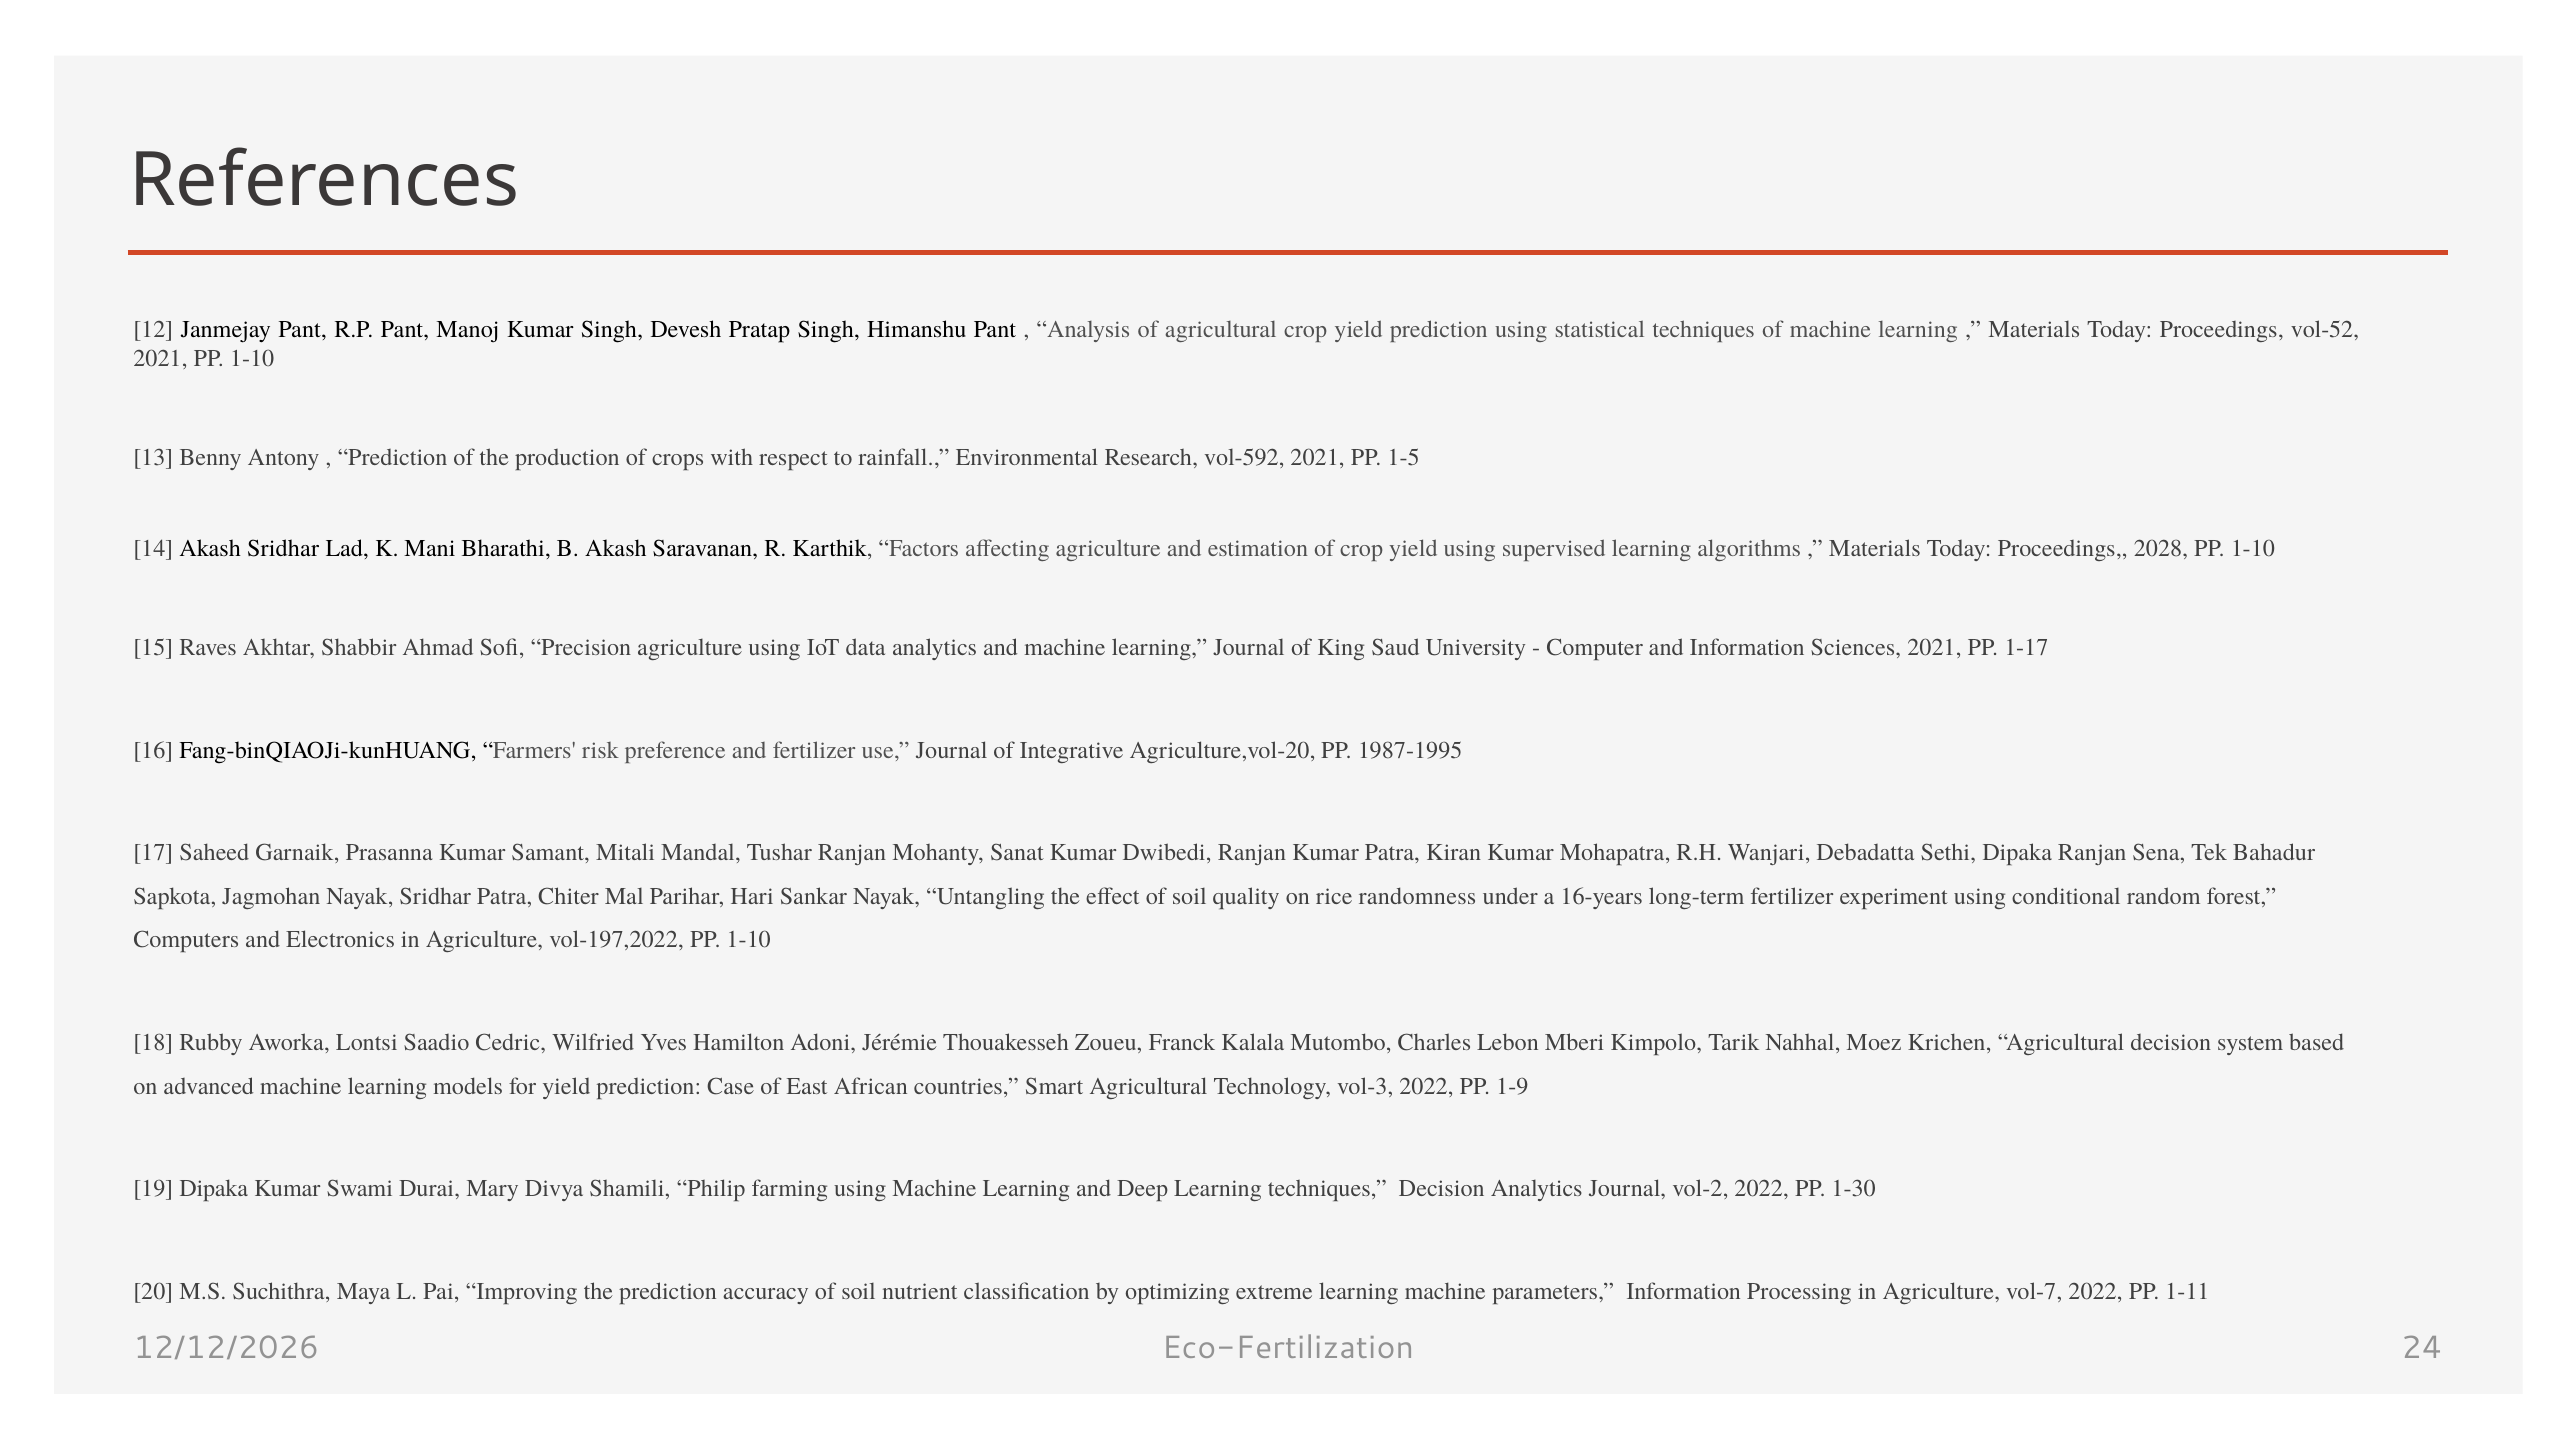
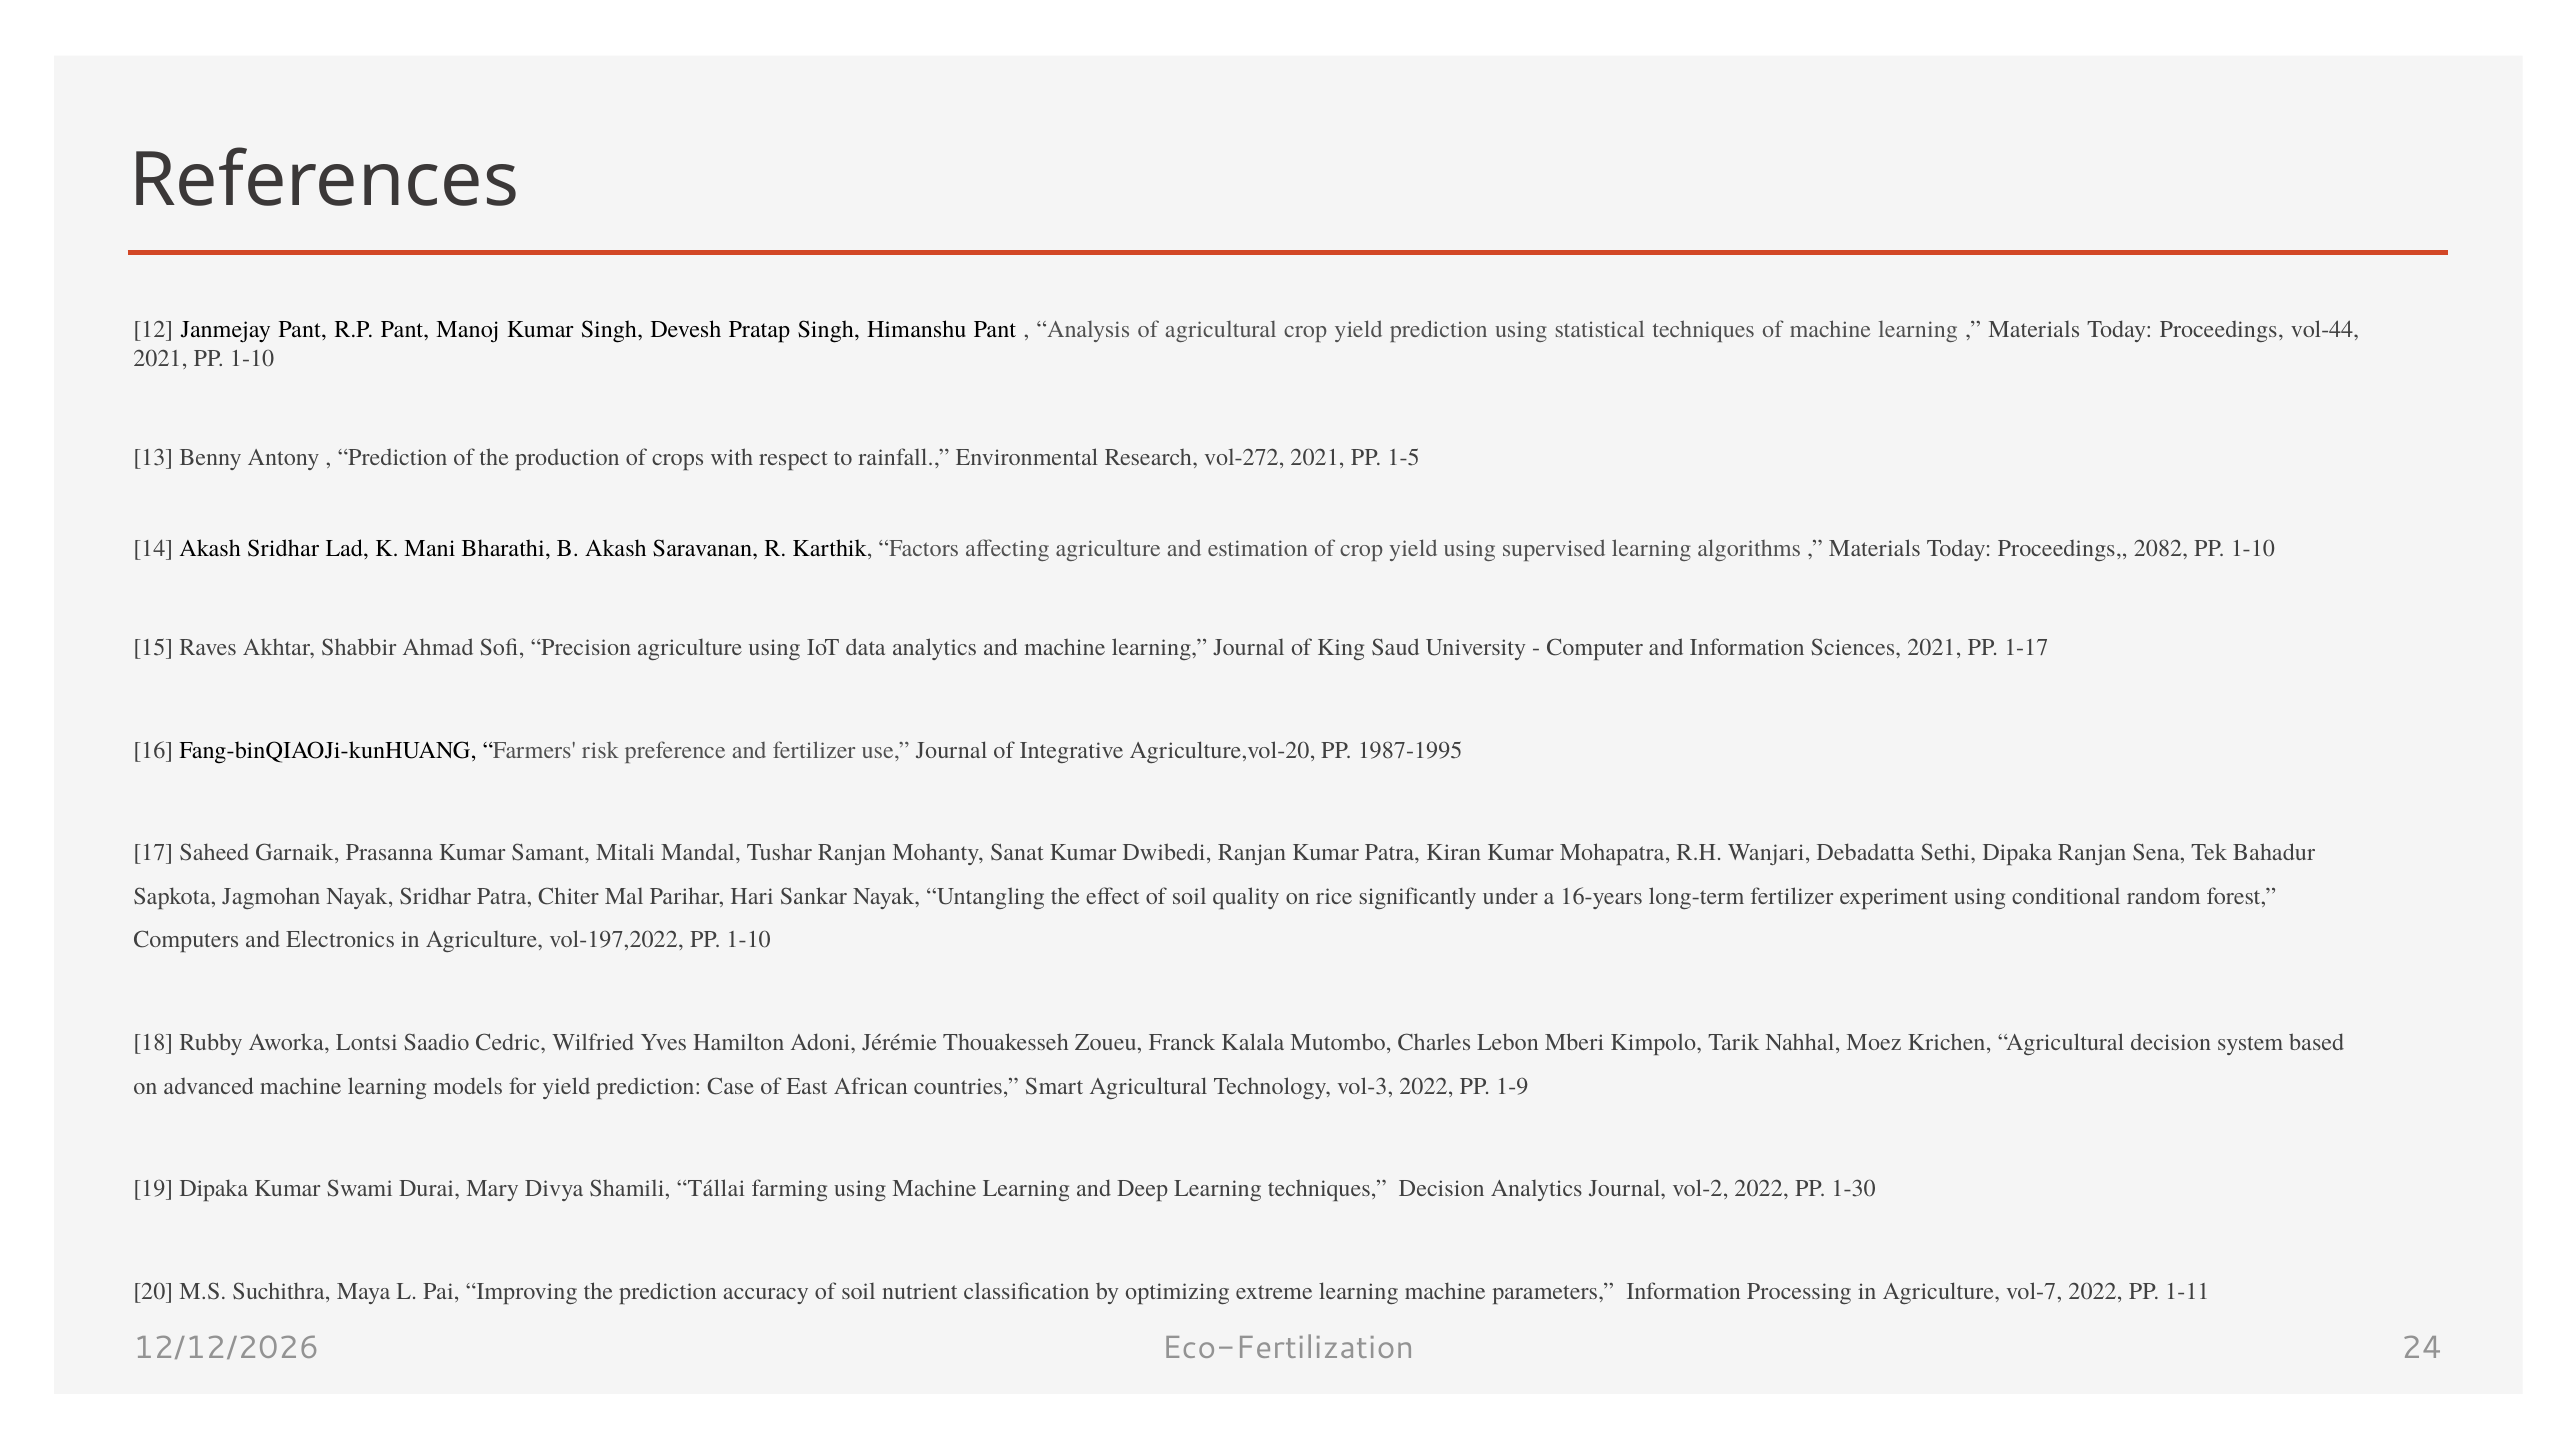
vol-52: vol-52 -> vol-44
vol-592: vol-592 -> vol-272
2028: 2028 -> 2082
randomness: randomness -> significantly
Philip: Philip -> Tállai
